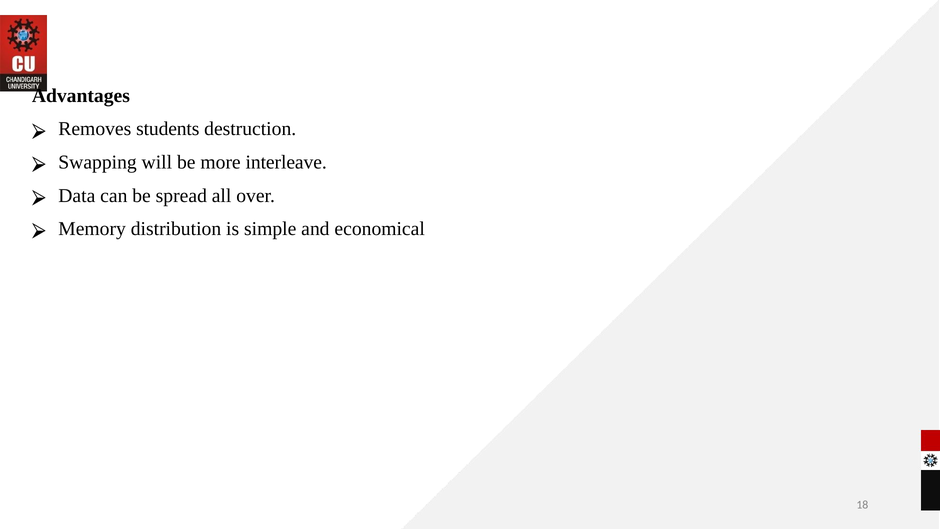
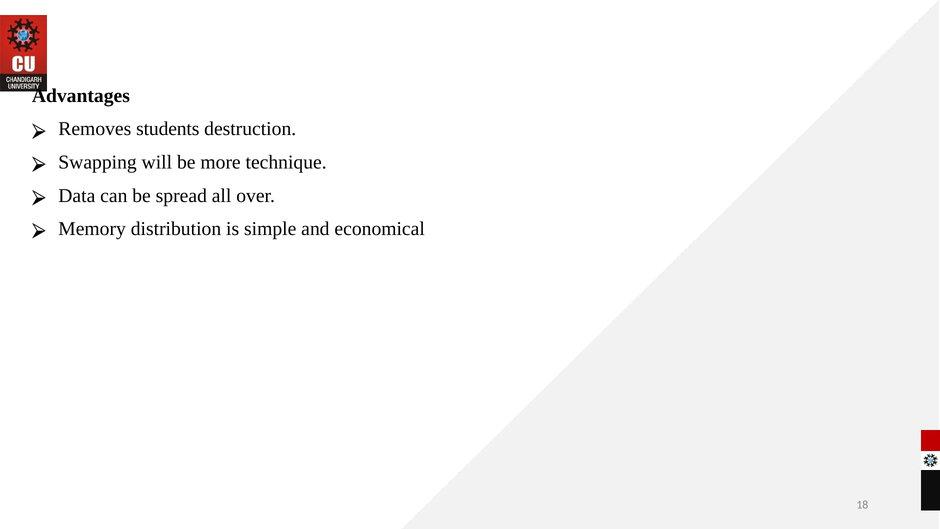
interleave: interleave -> technique
